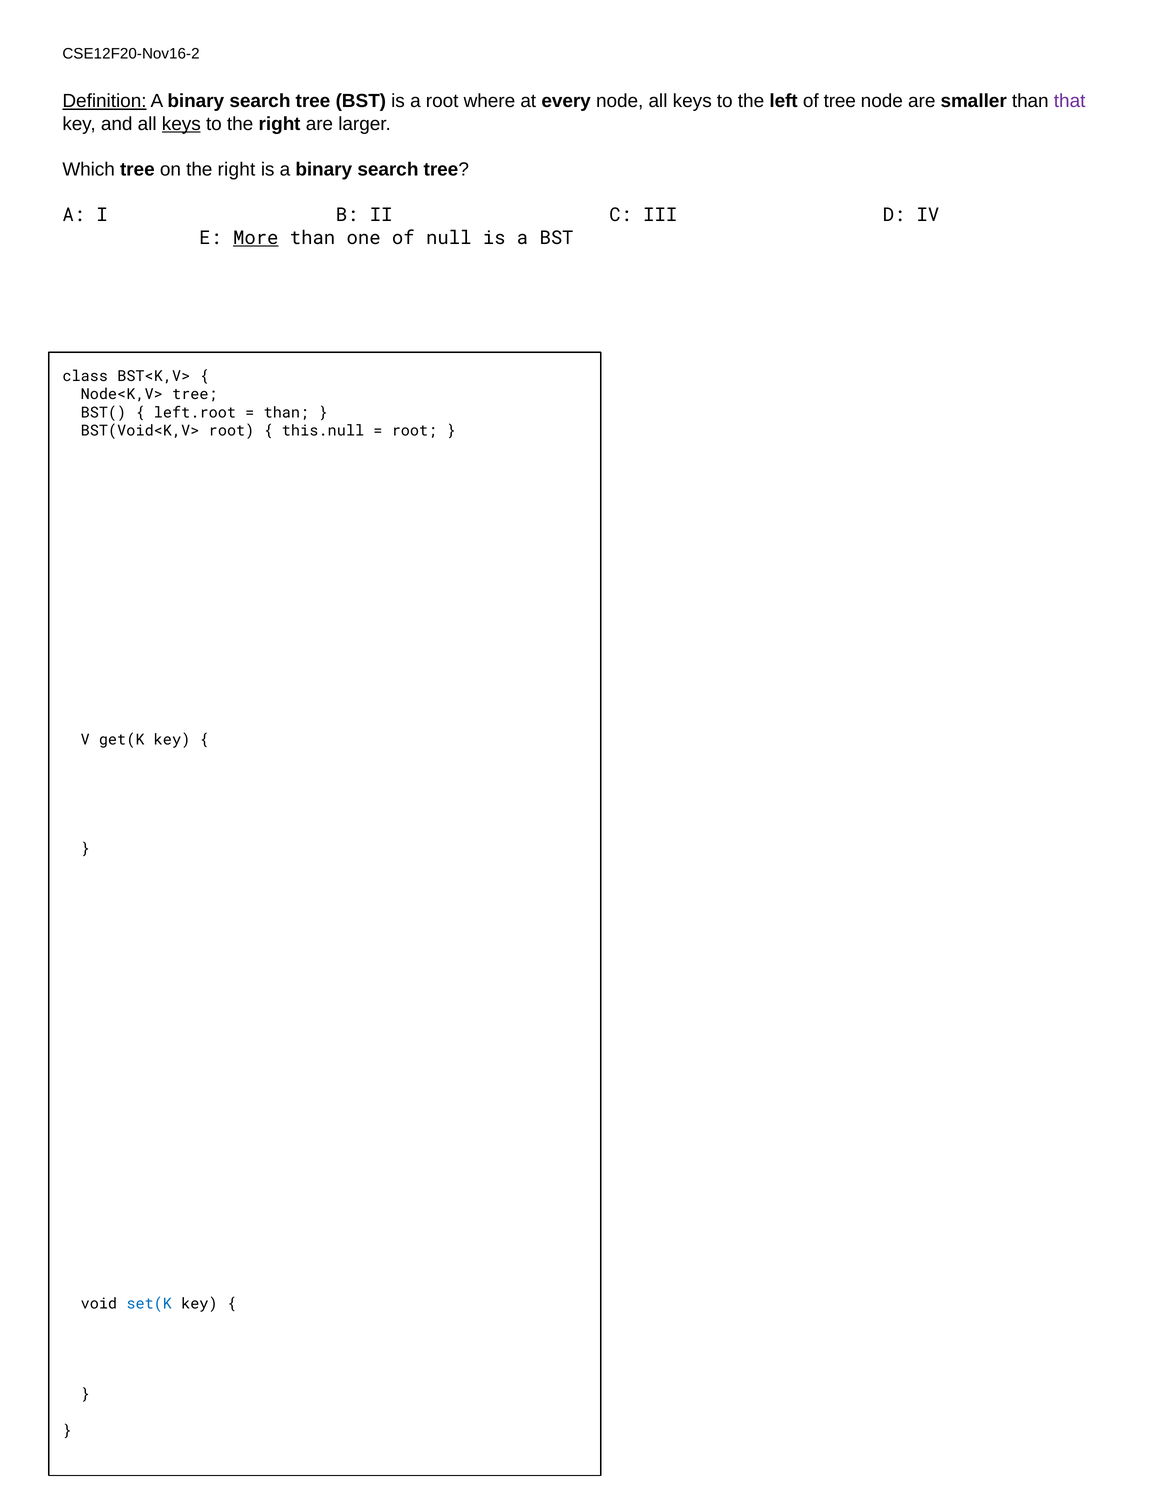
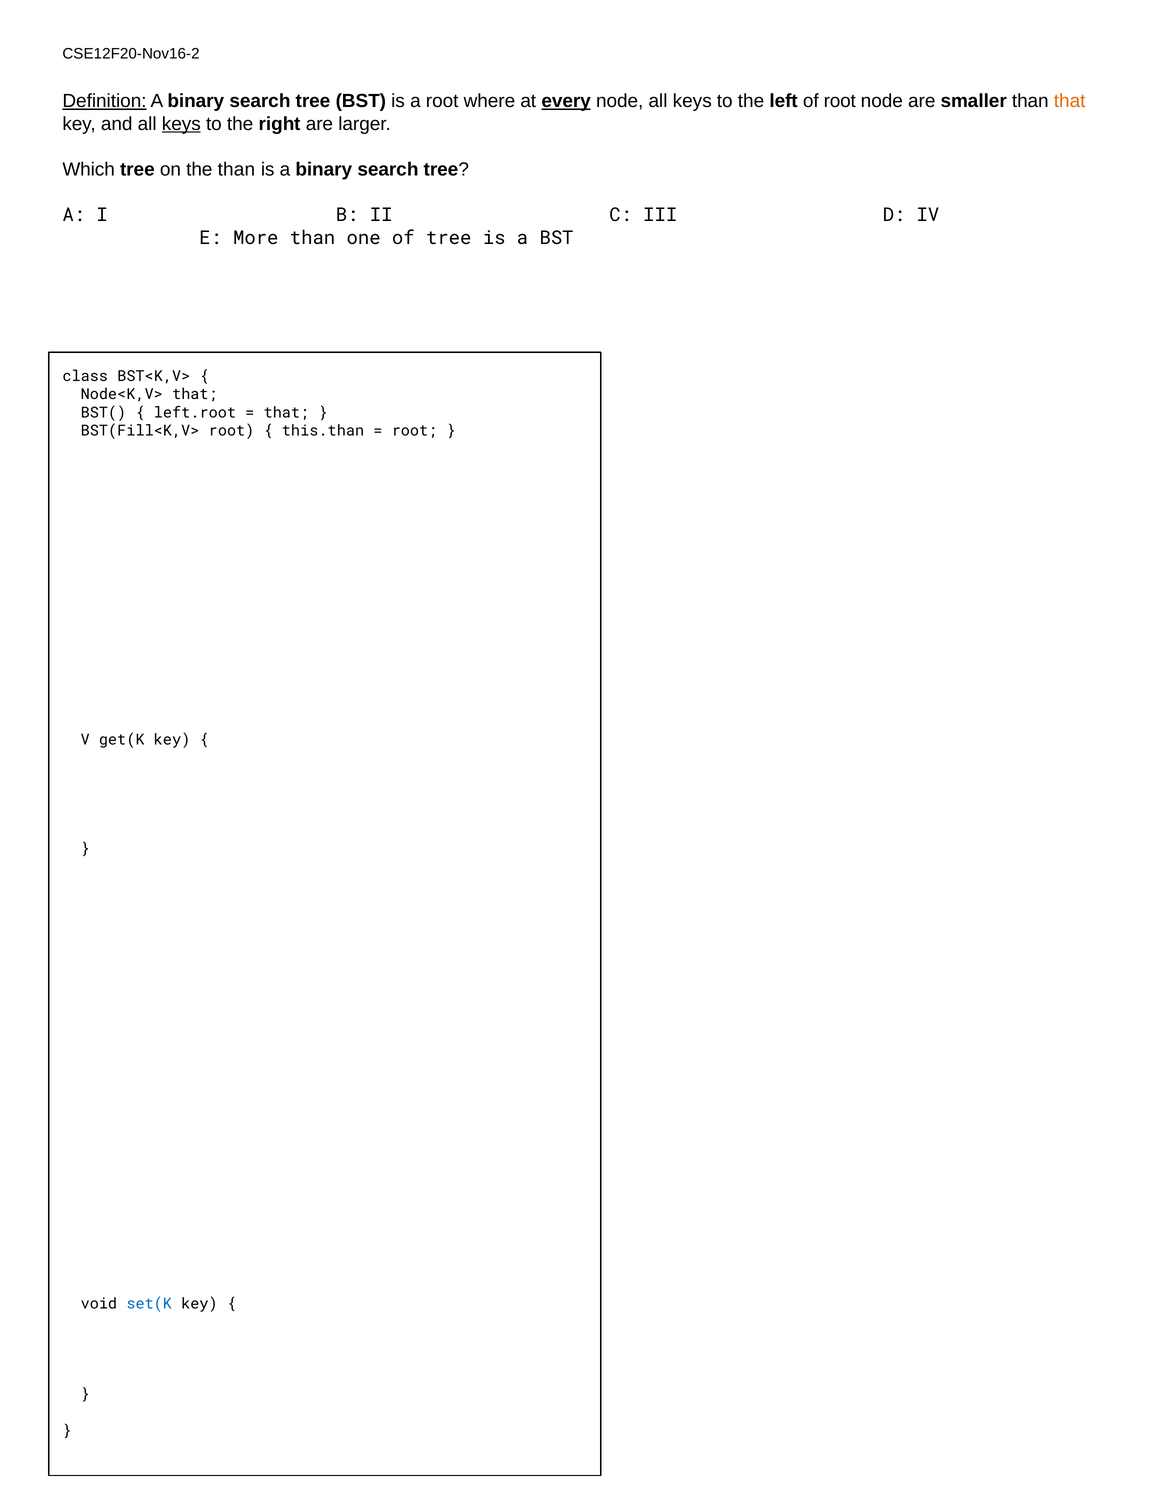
every underline: none -> present
of tree: tree -> root
that at (1070, 101) colour: purple -> orange
on the right: right -> than
More underline: present -> none
of null: null -> tree
Node<K,V> tree: tree -> that
than at (286, 413): than -> that
BST(Void<K,V>: BST(Void<K,V> -> BST(Fill<K,V>
this.null: this.null -> this.than
